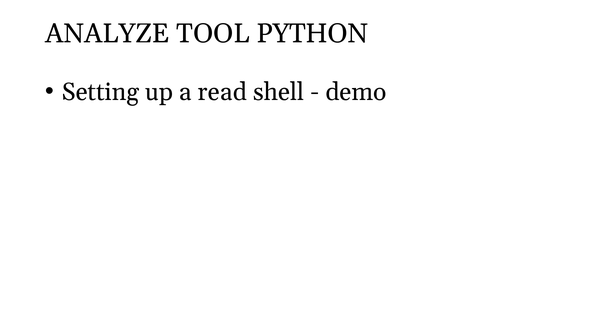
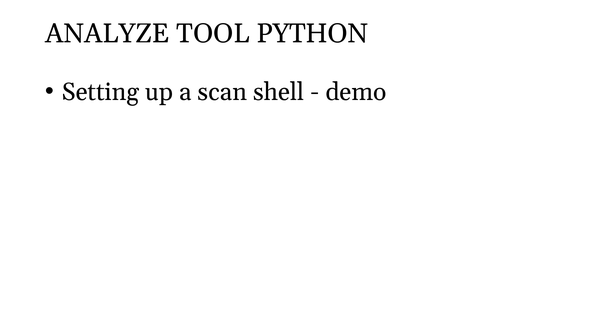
read: read -> scan
